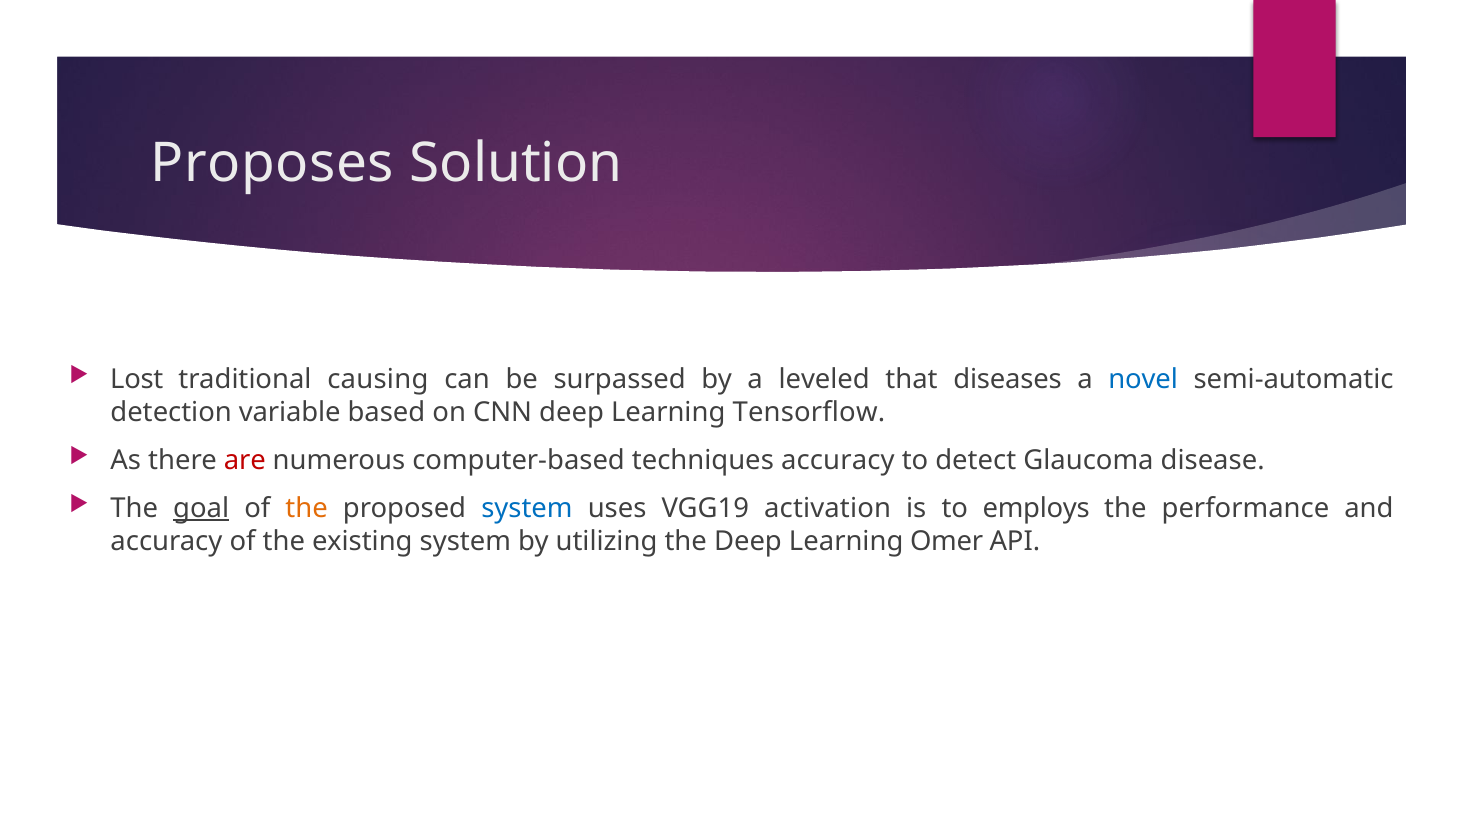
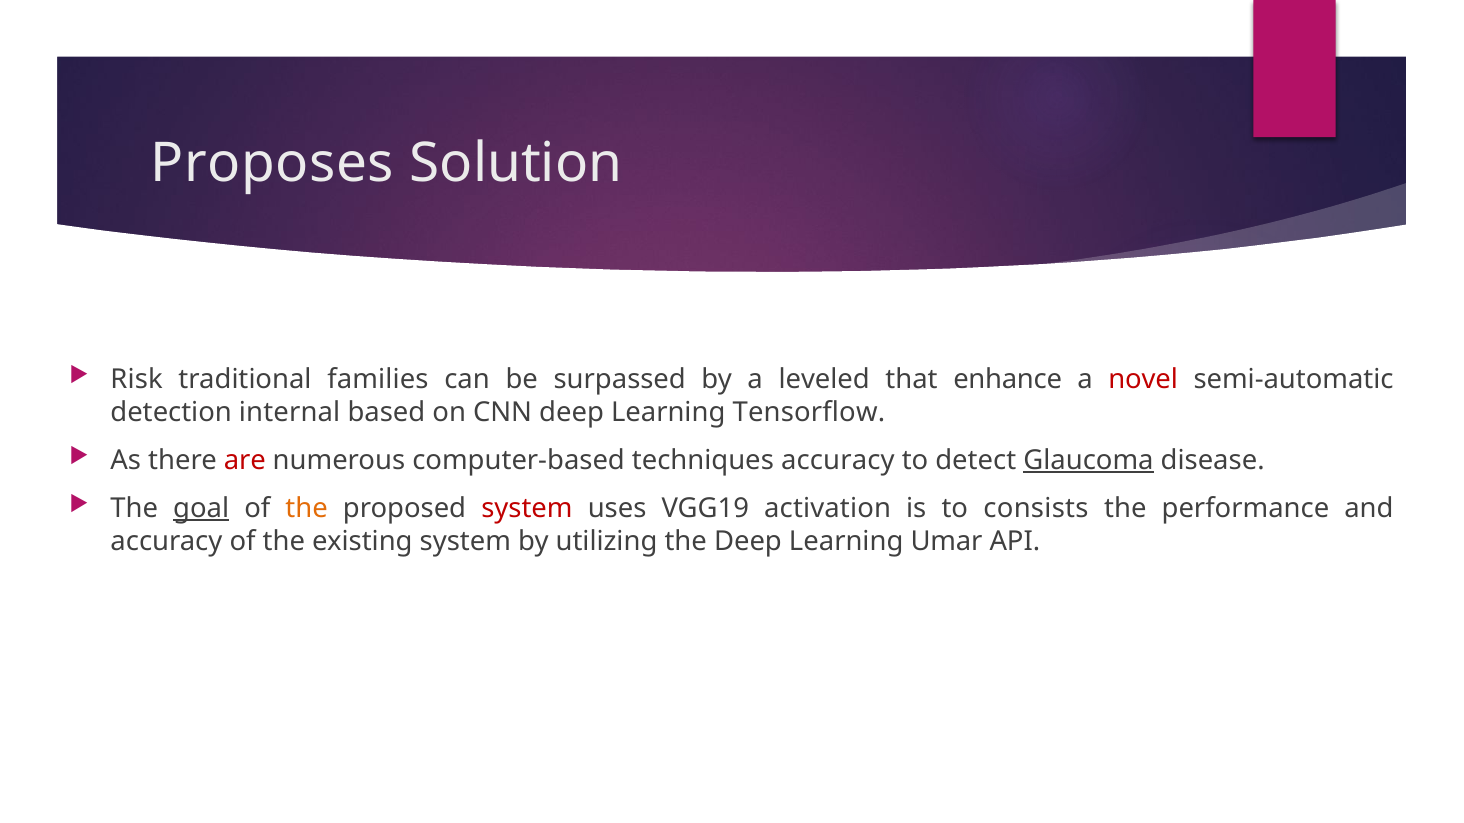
Lost: Lost -> Risk
causing: causing -> families
diseases: diseases -> enhance
novel colour: blue -> red
variable: variable -> internal
Glaucoma underline: none -> present
system at (527, 509) colour: blue -> red
employs: employs -> consists
Omer: Omer -> Umar
